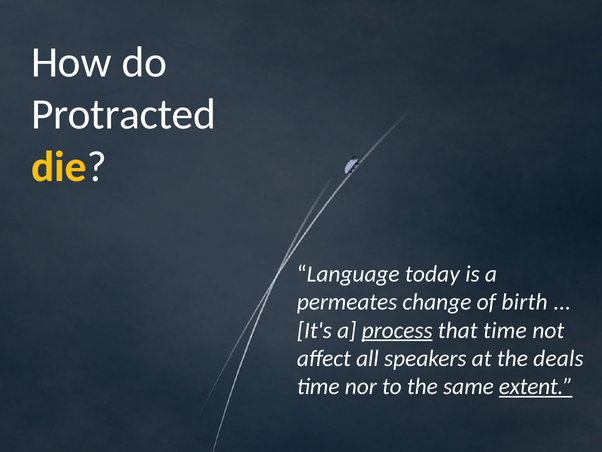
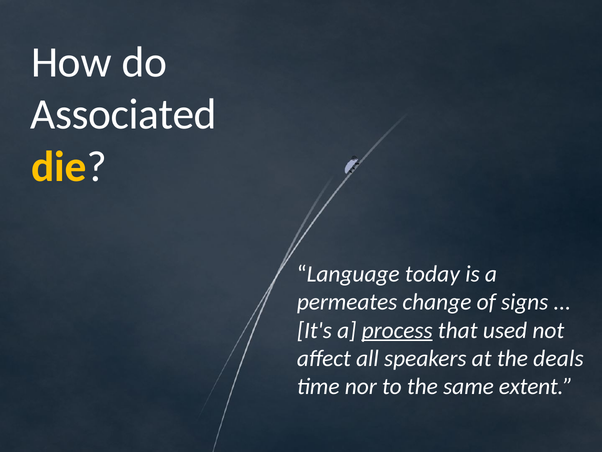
Protracted: Protracted -> Associated
birth: birth -> signs
that time: time -> used
extent underline: present -> none
